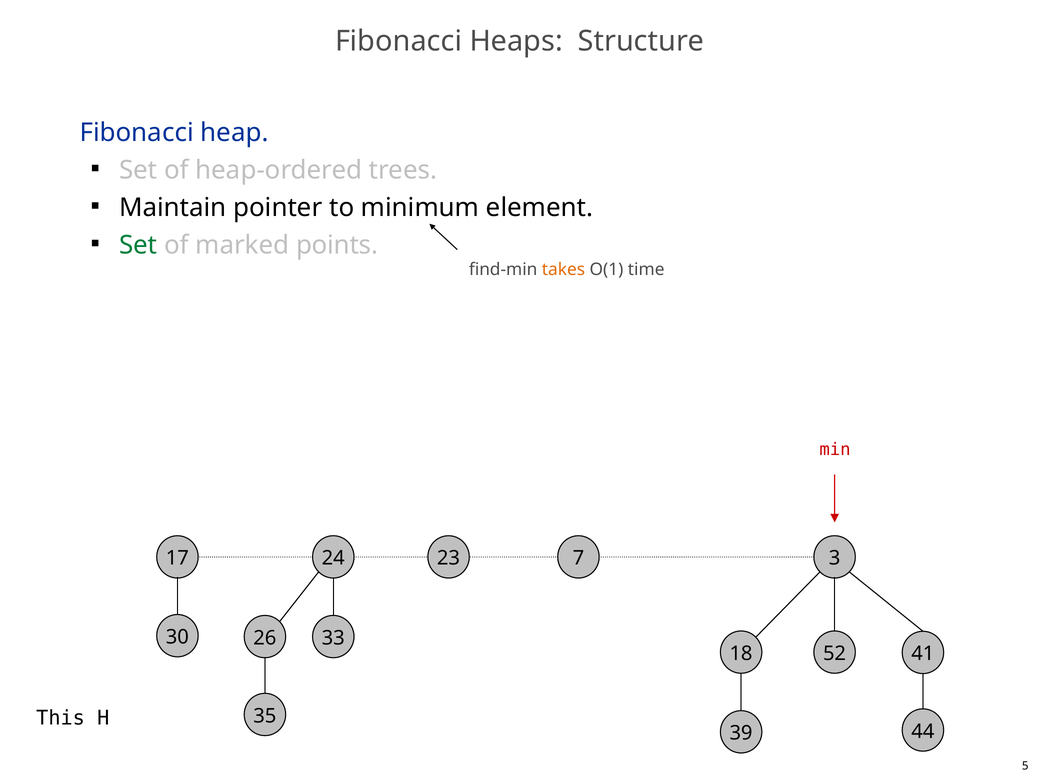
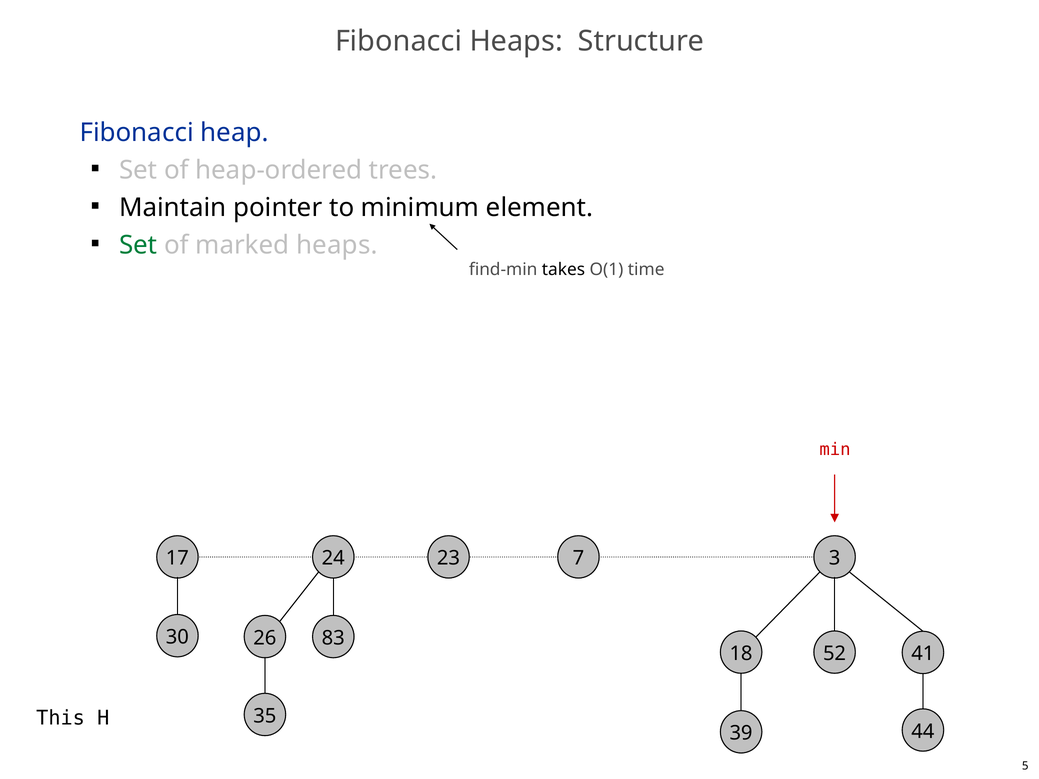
marked points: points -> heaps
takes colour: orange -> black
33: 33 -> 83
